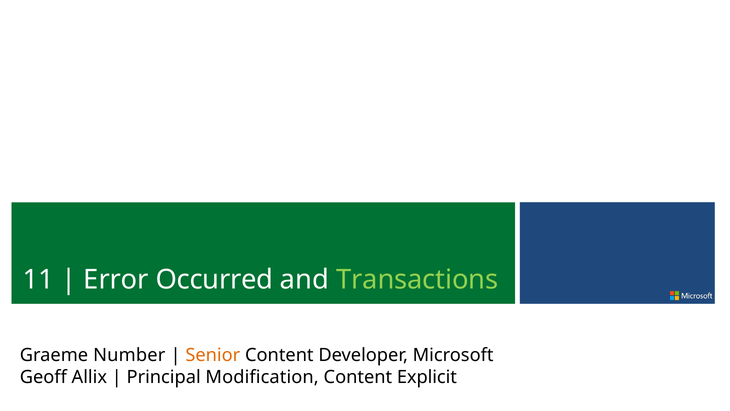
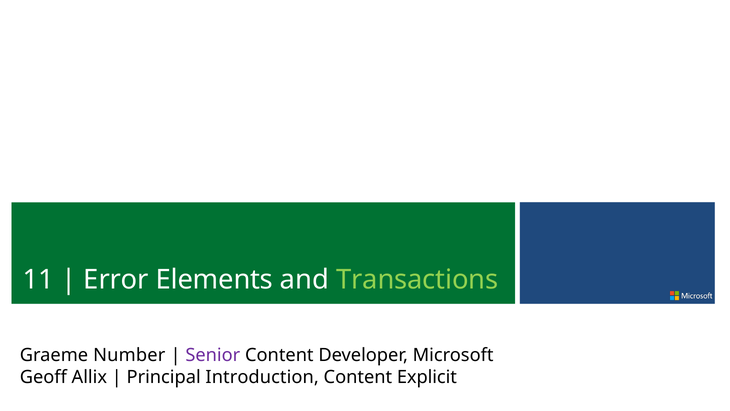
Occurred: Occurred -> Elements
Senior colour: orange -> purple
Modification: Modification -> Introduction
